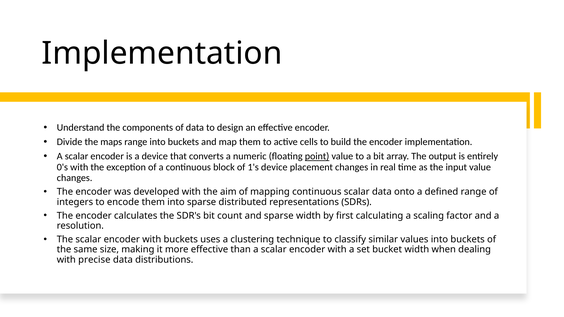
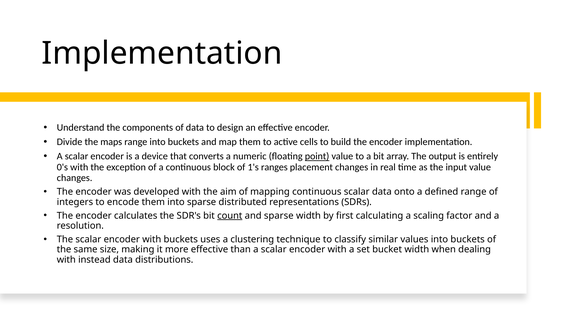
1's device: device -> ranges
count underline: none -> present
precise: precise -> instead
